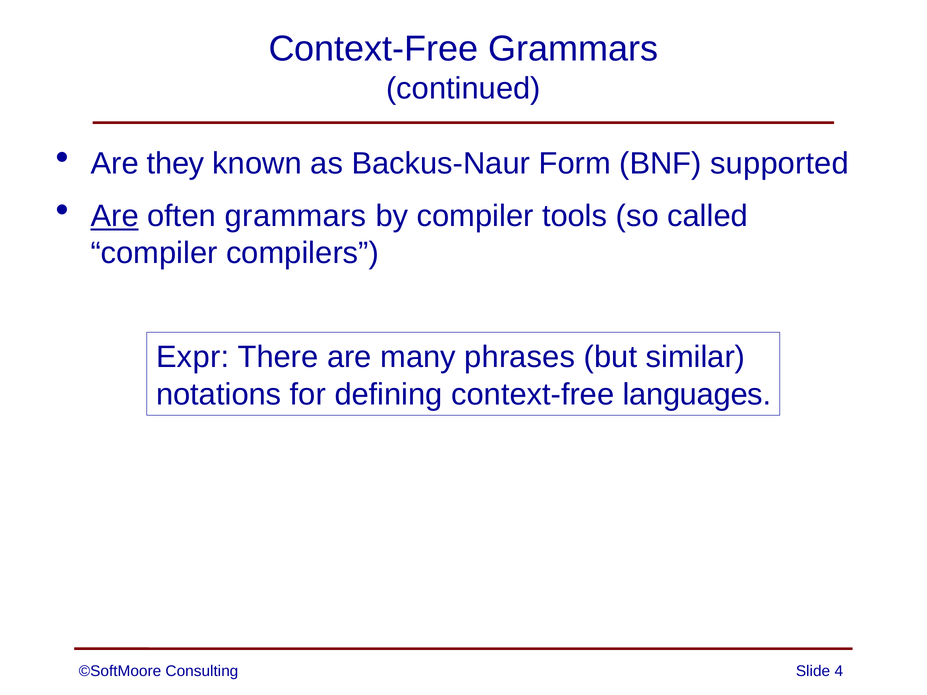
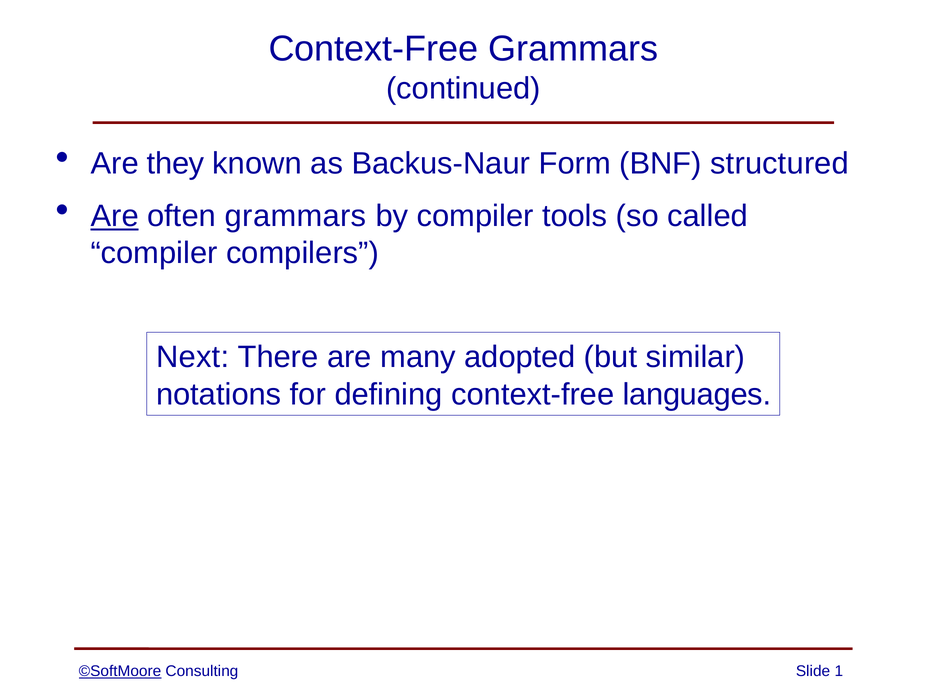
supported: supported -> structured
Expr: Expr -> Next
phrases: phrases -> adopted
©SoftMoore underline: none -> present
4: 4 -> 1
